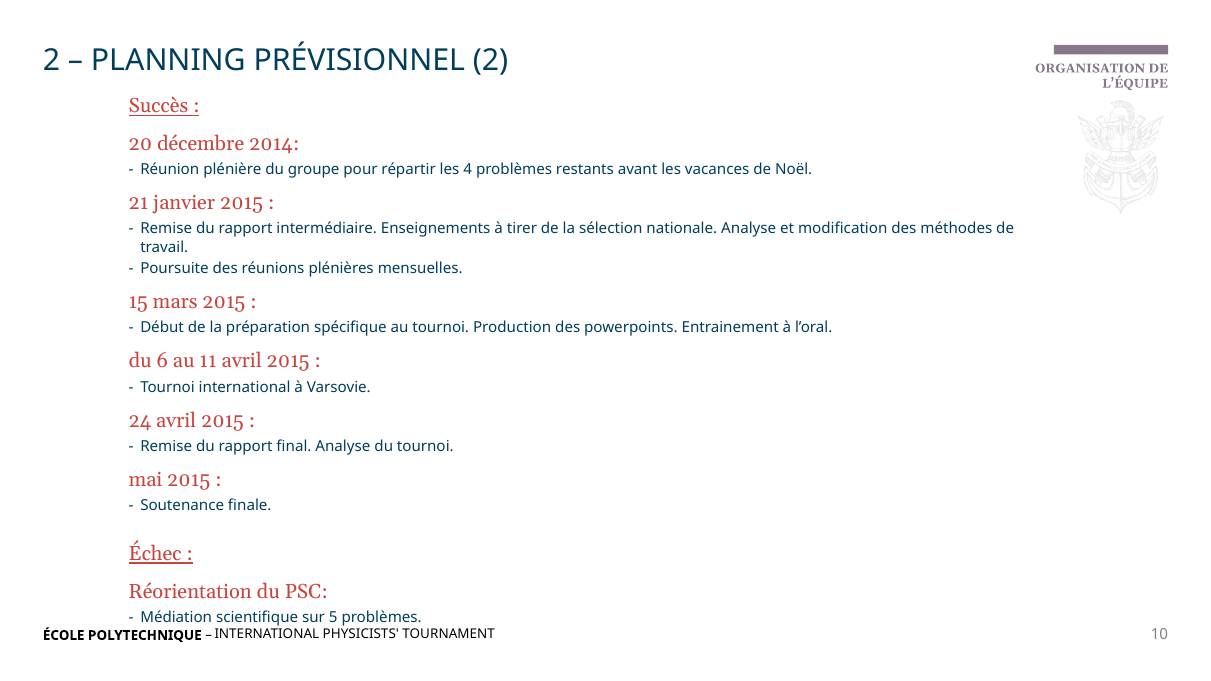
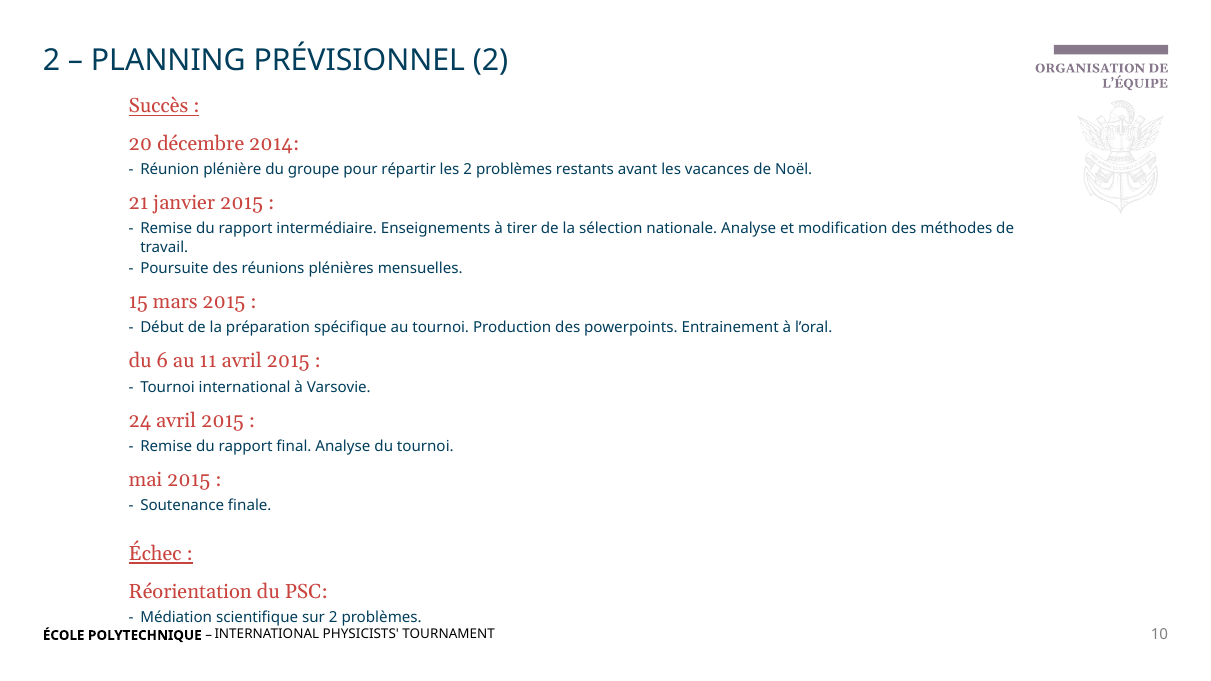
les 4: 4 -> 2
sur 5: 5 -> 2
